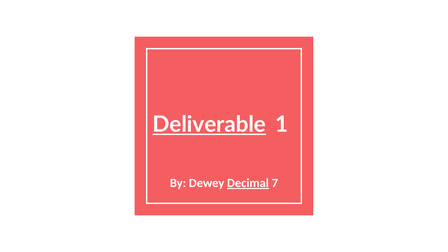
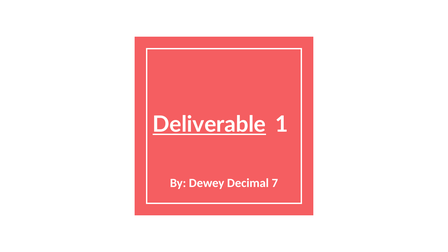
Decimal underline: present -> none
